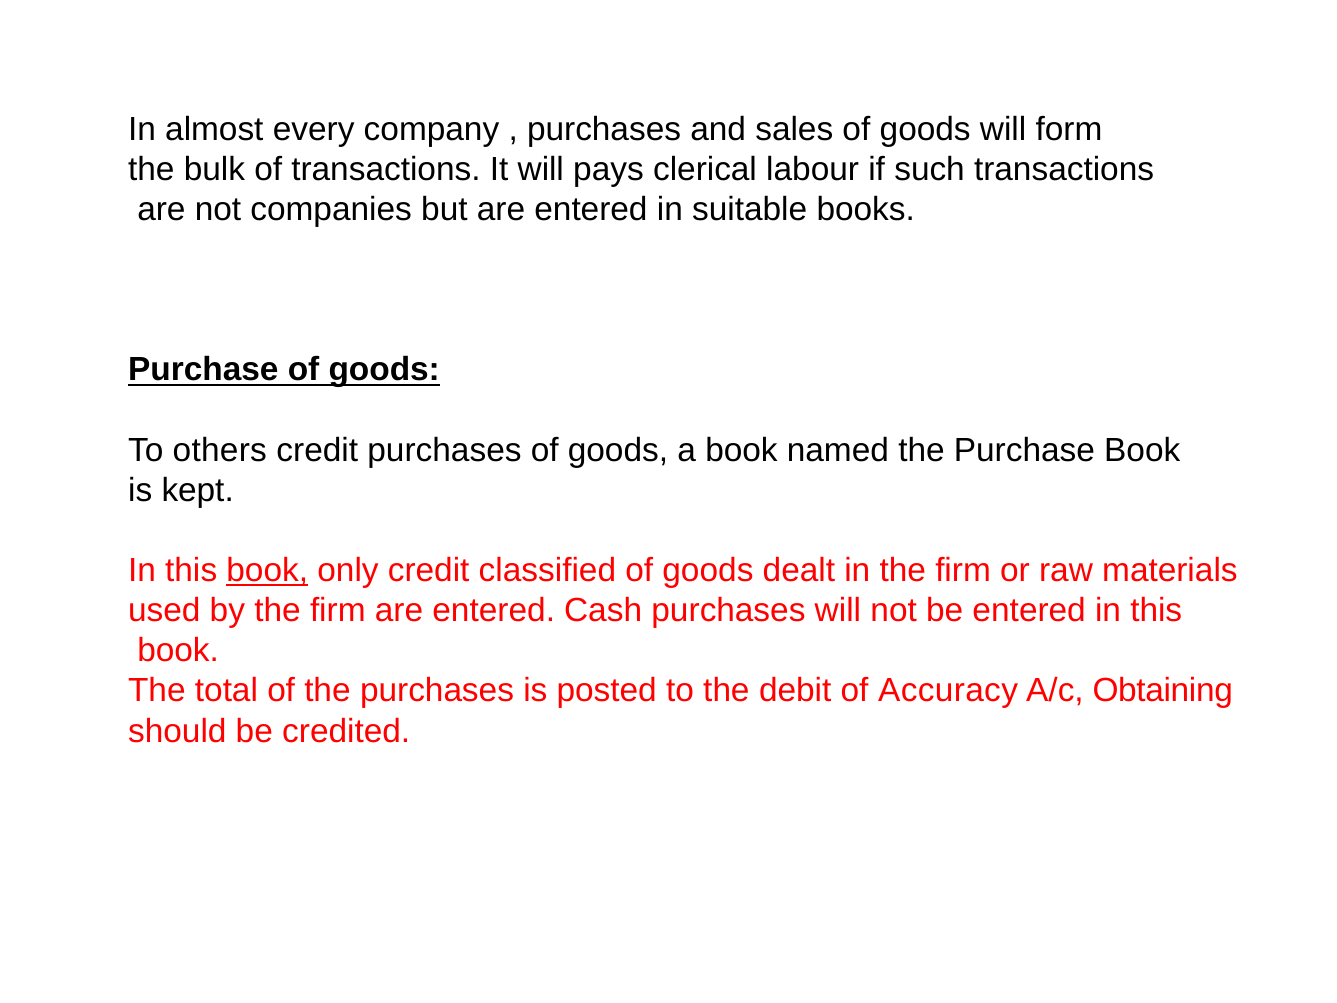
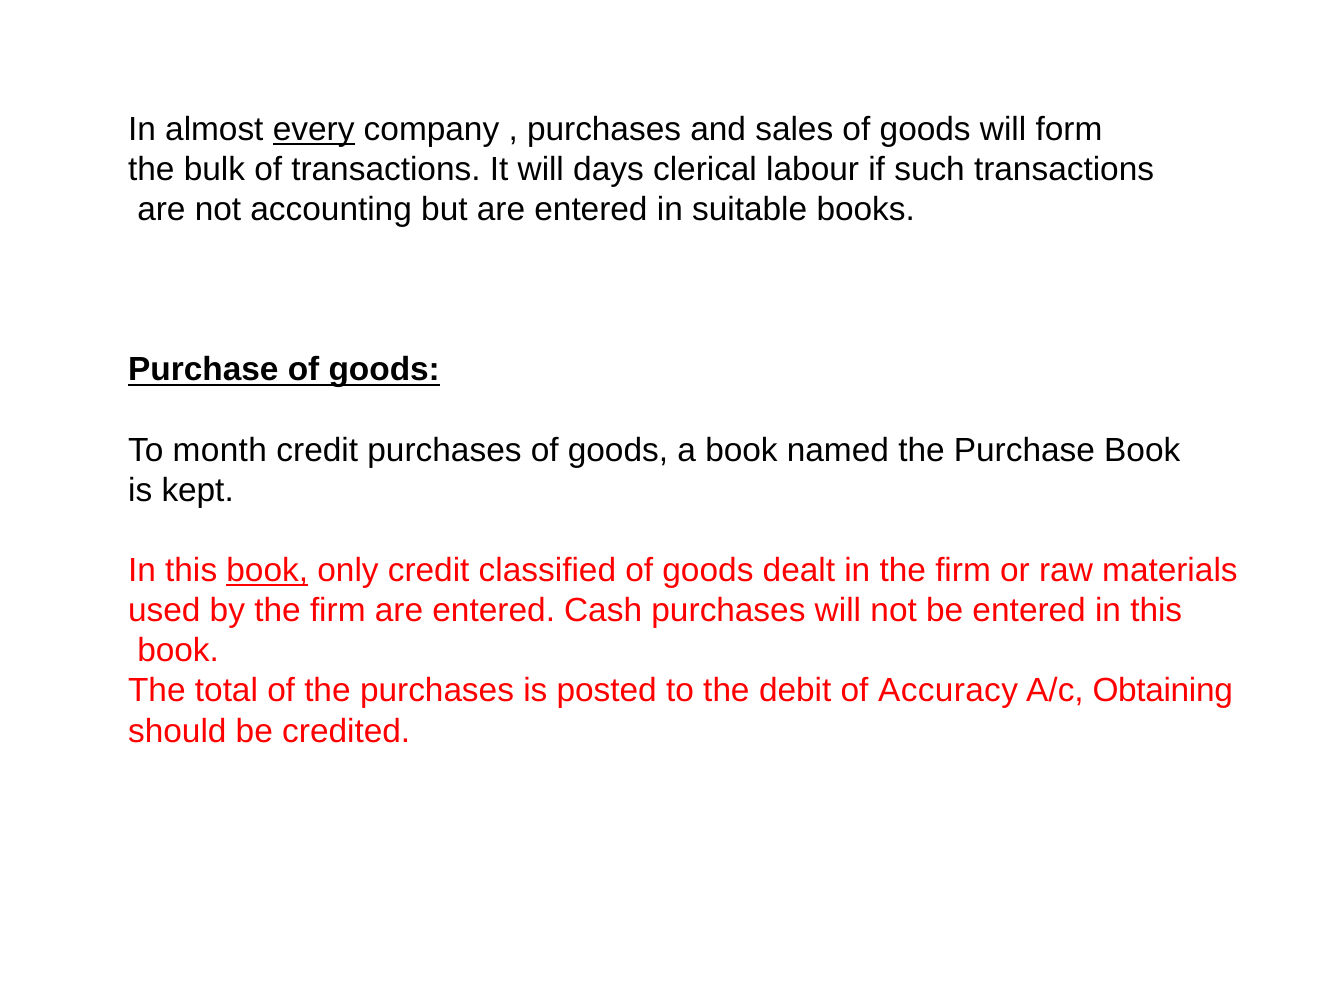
every underline: none -> present
pays: pays -> days
companies: companies -> accounting
others: others -> month
